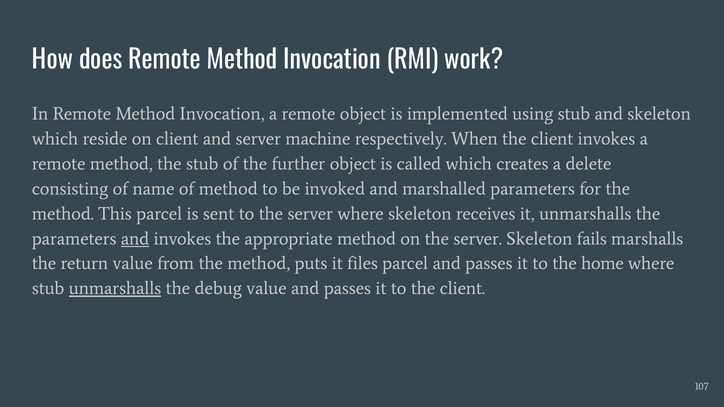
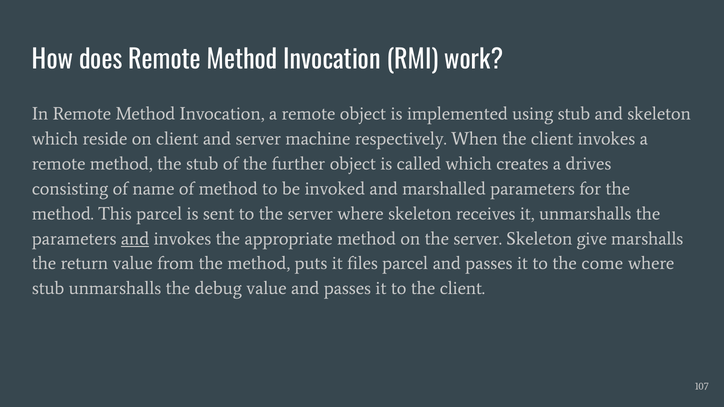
delete: delete -> drives
fails: fails -> give
home: home -> come
unmarshalls at (115, 289) underline: present -> none
